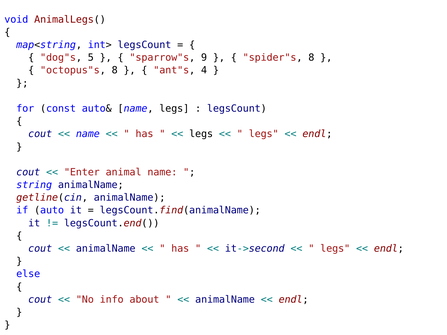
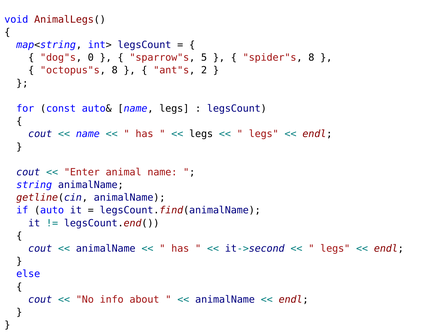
5: 5 -> 0
9: 9 -> 5
4: 4 -> 2
